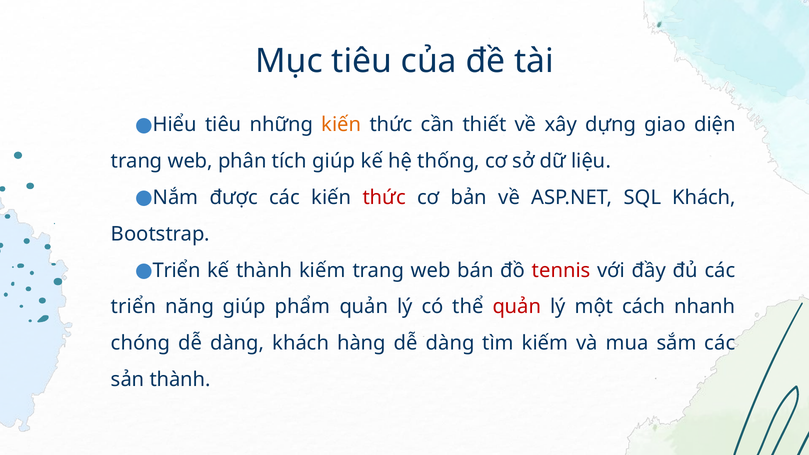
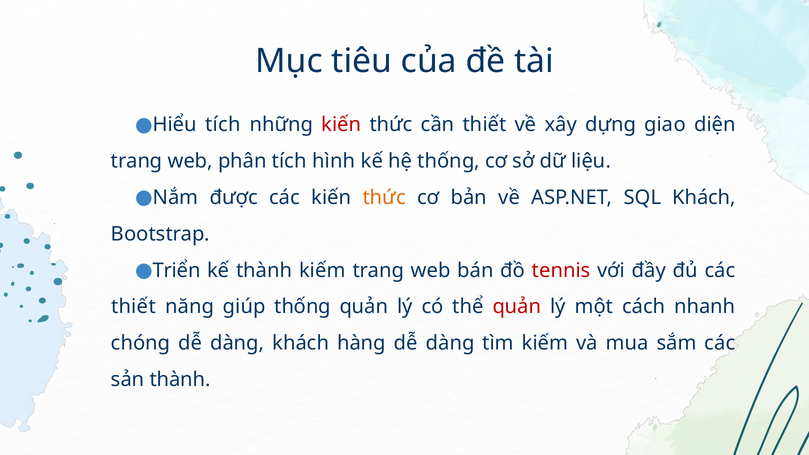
Hiểu tiêu: tiêu -> tích
kiến at (341, 125) colour: orange -> red
tích giúp: giúp -> hình
thức at (384, 198) colour: red -> orange
triển at (134, 307): triển -> thiết
giúp phẩm: phẩm -> thống
